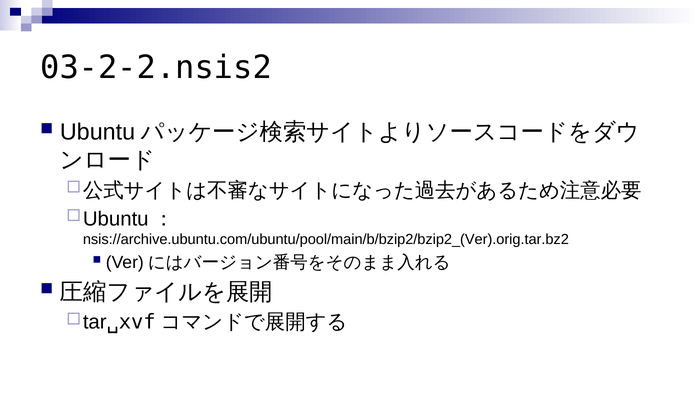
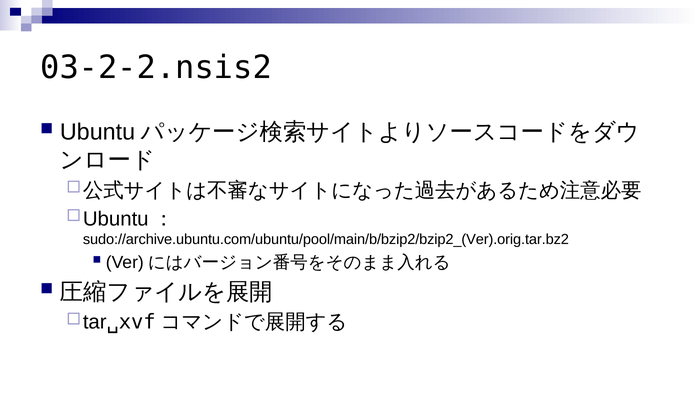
nsis://archive.ubuntu.com/ubuntu/pool/main/b/bzip2/bzip2_(Ver).orig.tar.bz2: nsis://archive.ubuntu.com/ubuntu/pool/main/b/bzip2/bzip2_(Ver).orig.tar.bz2 -> sudo://archive.ubuntu.com/ubuntu/pool/main/b/bzip2/bzip2_(Ver).orig.tar.bz2
